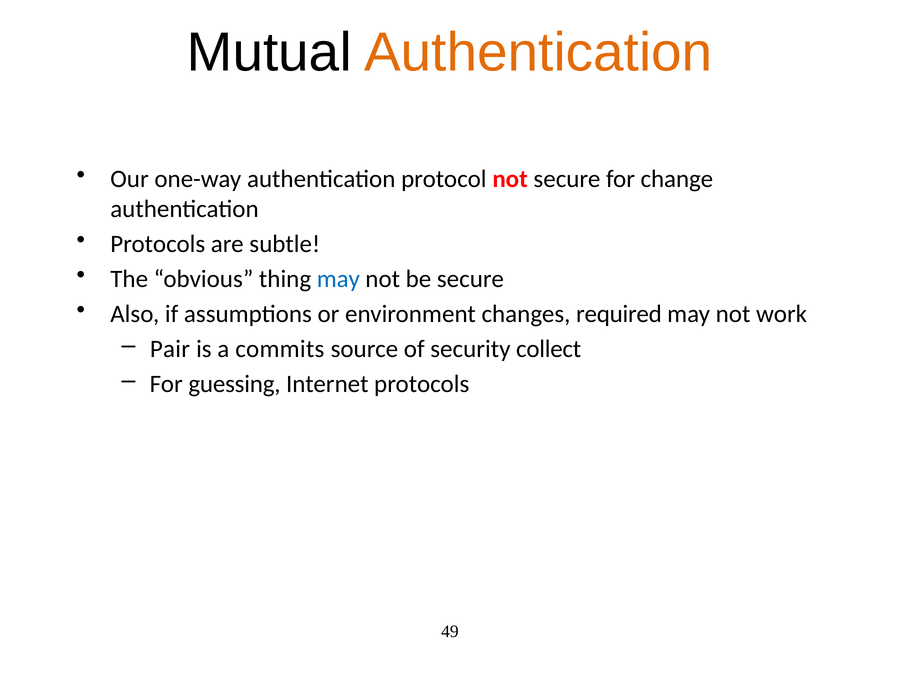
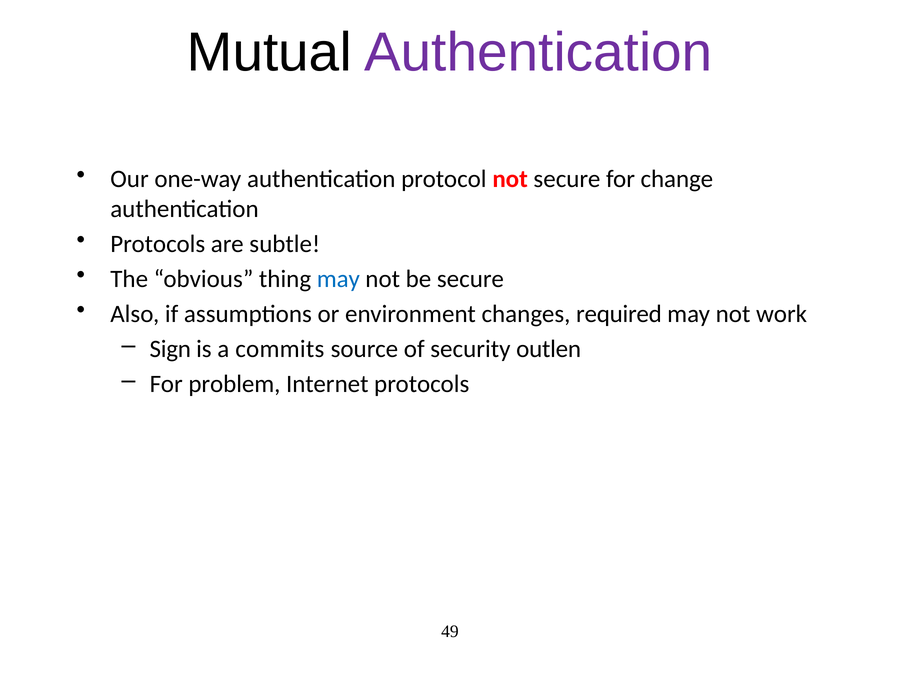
Authentication at (538, 53) colour: orange -> purple
Pair: Pair -> Sign
collect: collect -> outlen
guessing: guessing -> problem
